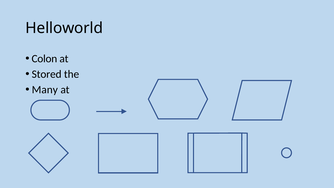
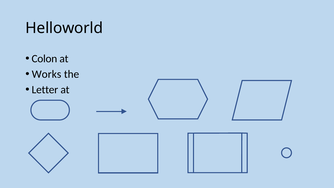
Stored: Stored -> Works
Many: Many -> Letter
